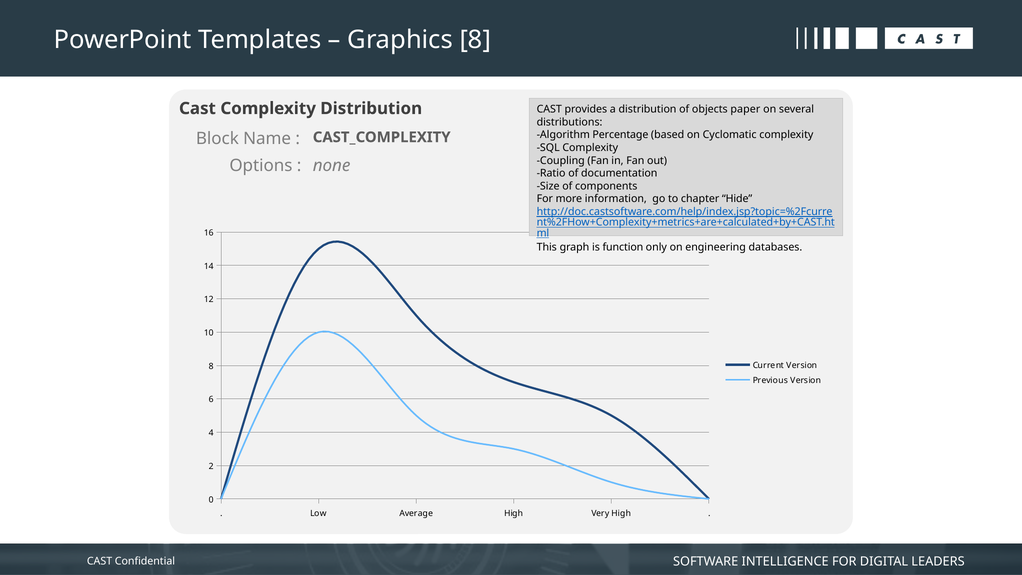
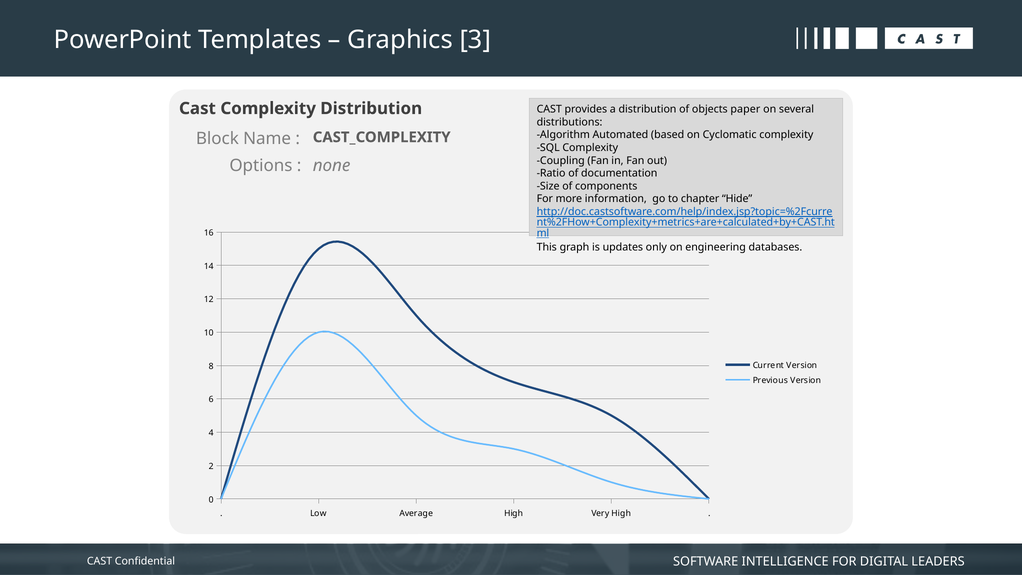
Graphics 8: 8 -> 3
Percentage: Percentage -> Automated
function: function -> updates
